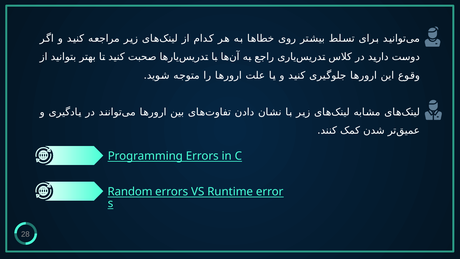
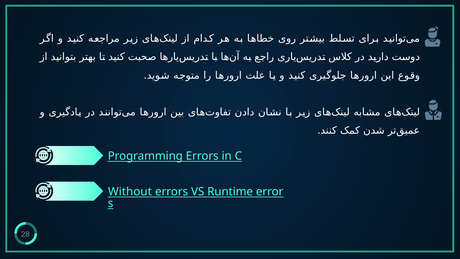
Random: Random -> Without
